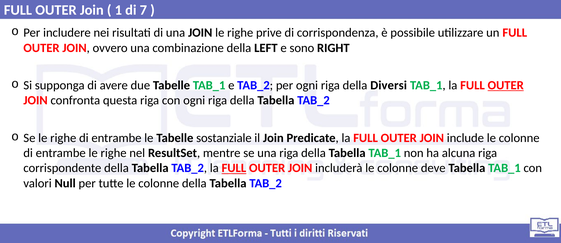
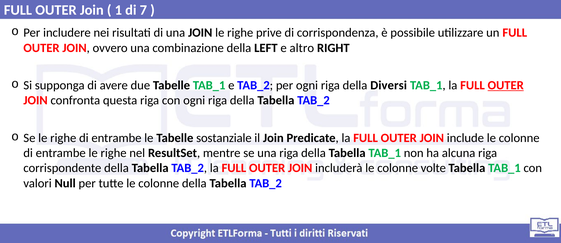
sono: sono -> altro
FULL at (234, 168) underline: present -> none
deve: deve -> volte
